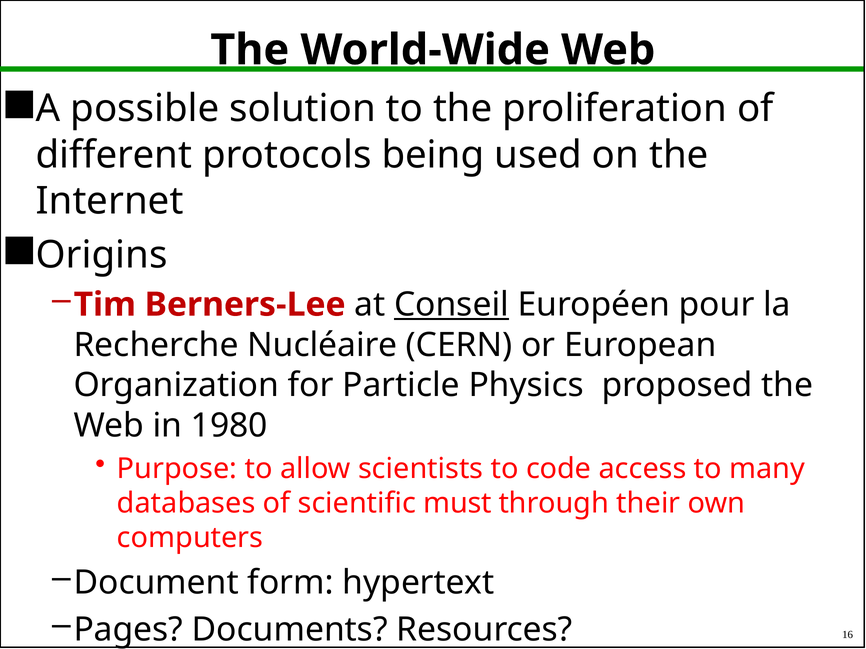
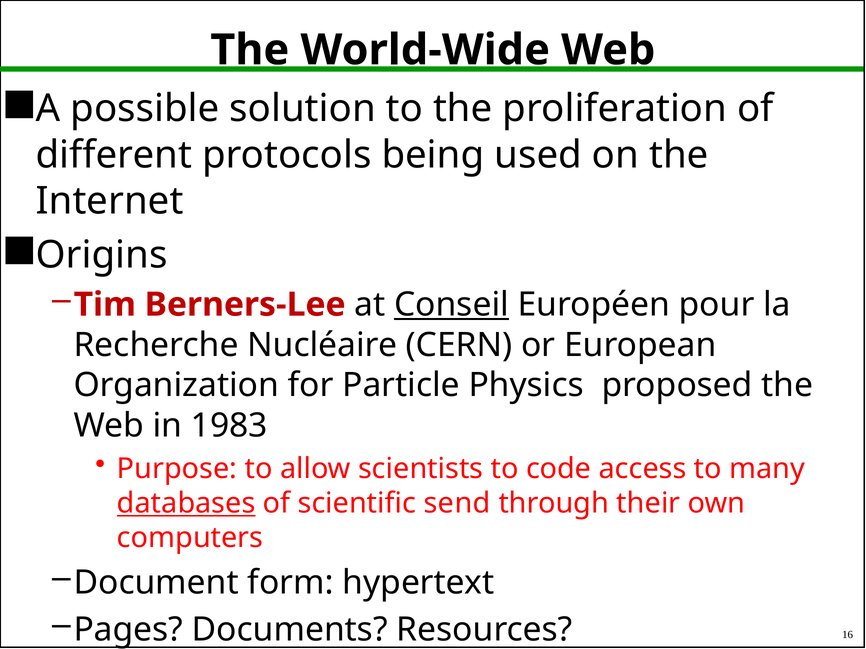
1980: 1980 -> 1983
databases underline: none -> present
must: must -> send
